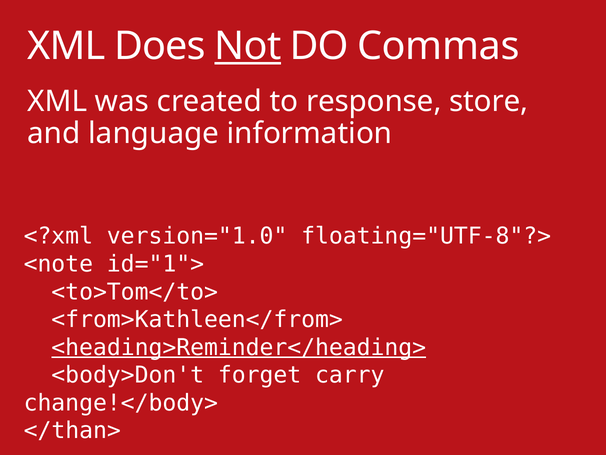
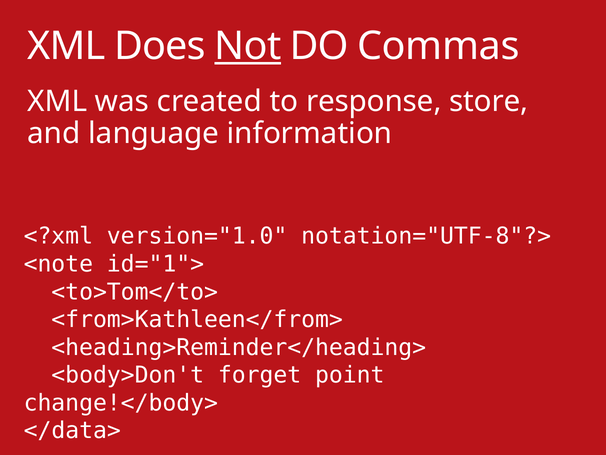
floating="UTF-8"?>: floating="UTF-8"?> -> notation="UTF-8"?>
<heading>Reminder</heading> underline: present -> none
carry: carry -> point
</than>: </than> -> </data>
